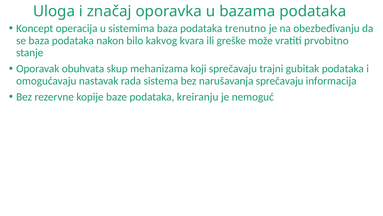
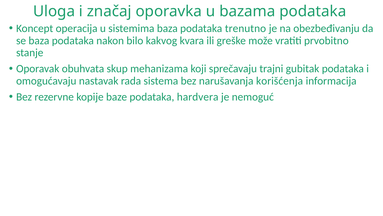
narušavanja sprečavaju: sprečavaju -> korišćenja
kreiranju: kreiranju -> hardvera
